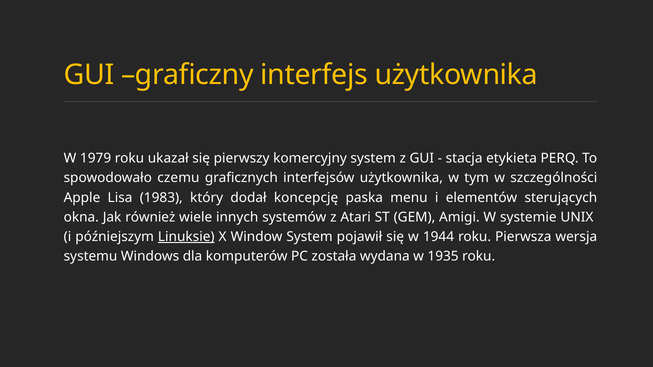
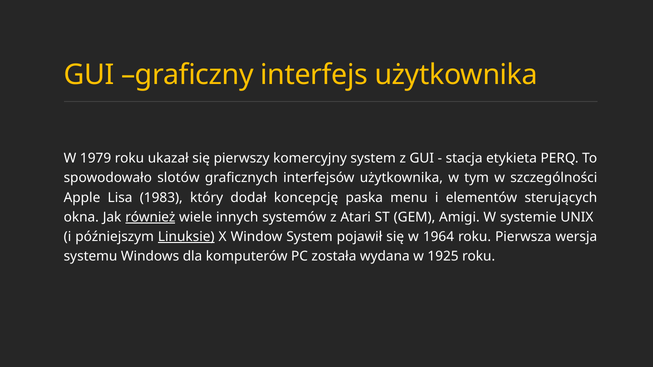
czemu: czemu -> slotów
również underline: none -> present
1944: 1944 -> 1964
1935: 1935 -> 1925
